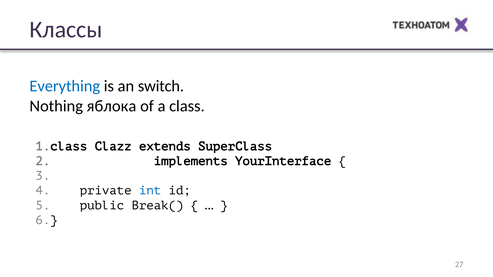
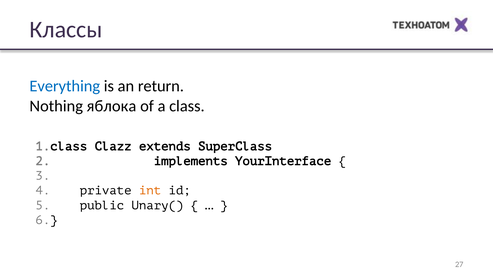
switch: switch -> return
int colour: blue -> orange
Break(: Break( -> Unary(
